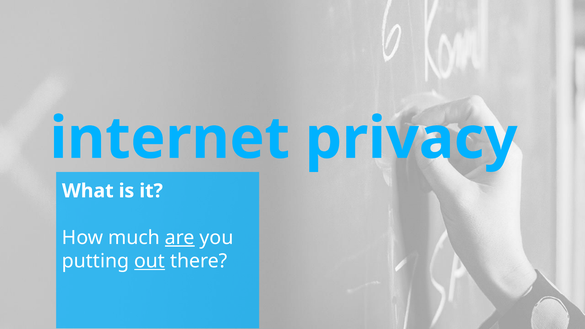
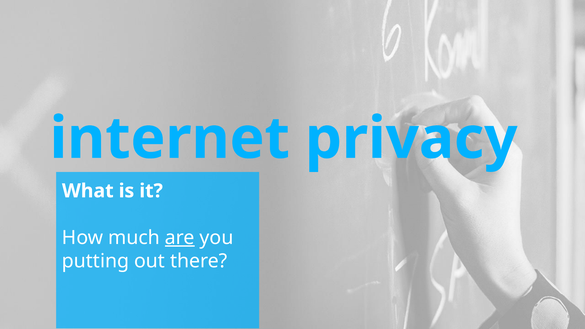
out underline: present -> none
